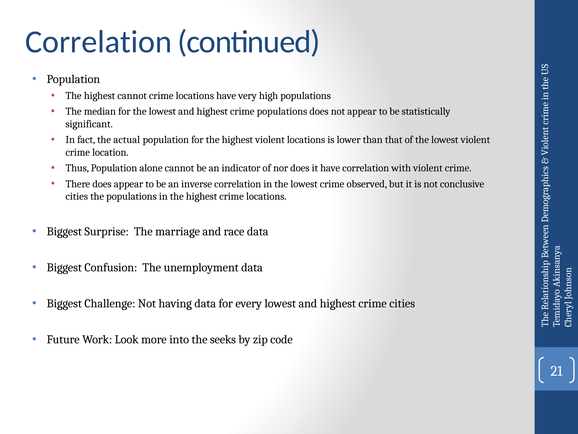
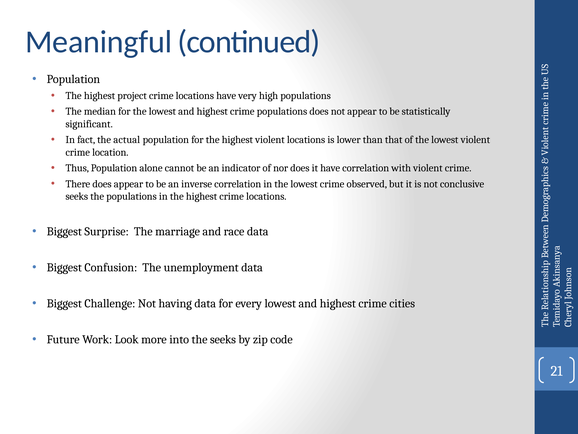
Correlation at (98, 42): Correlation -> Meaningful
highest cannot: cannot -> project
cities at (77, 196): cities -> seeks
